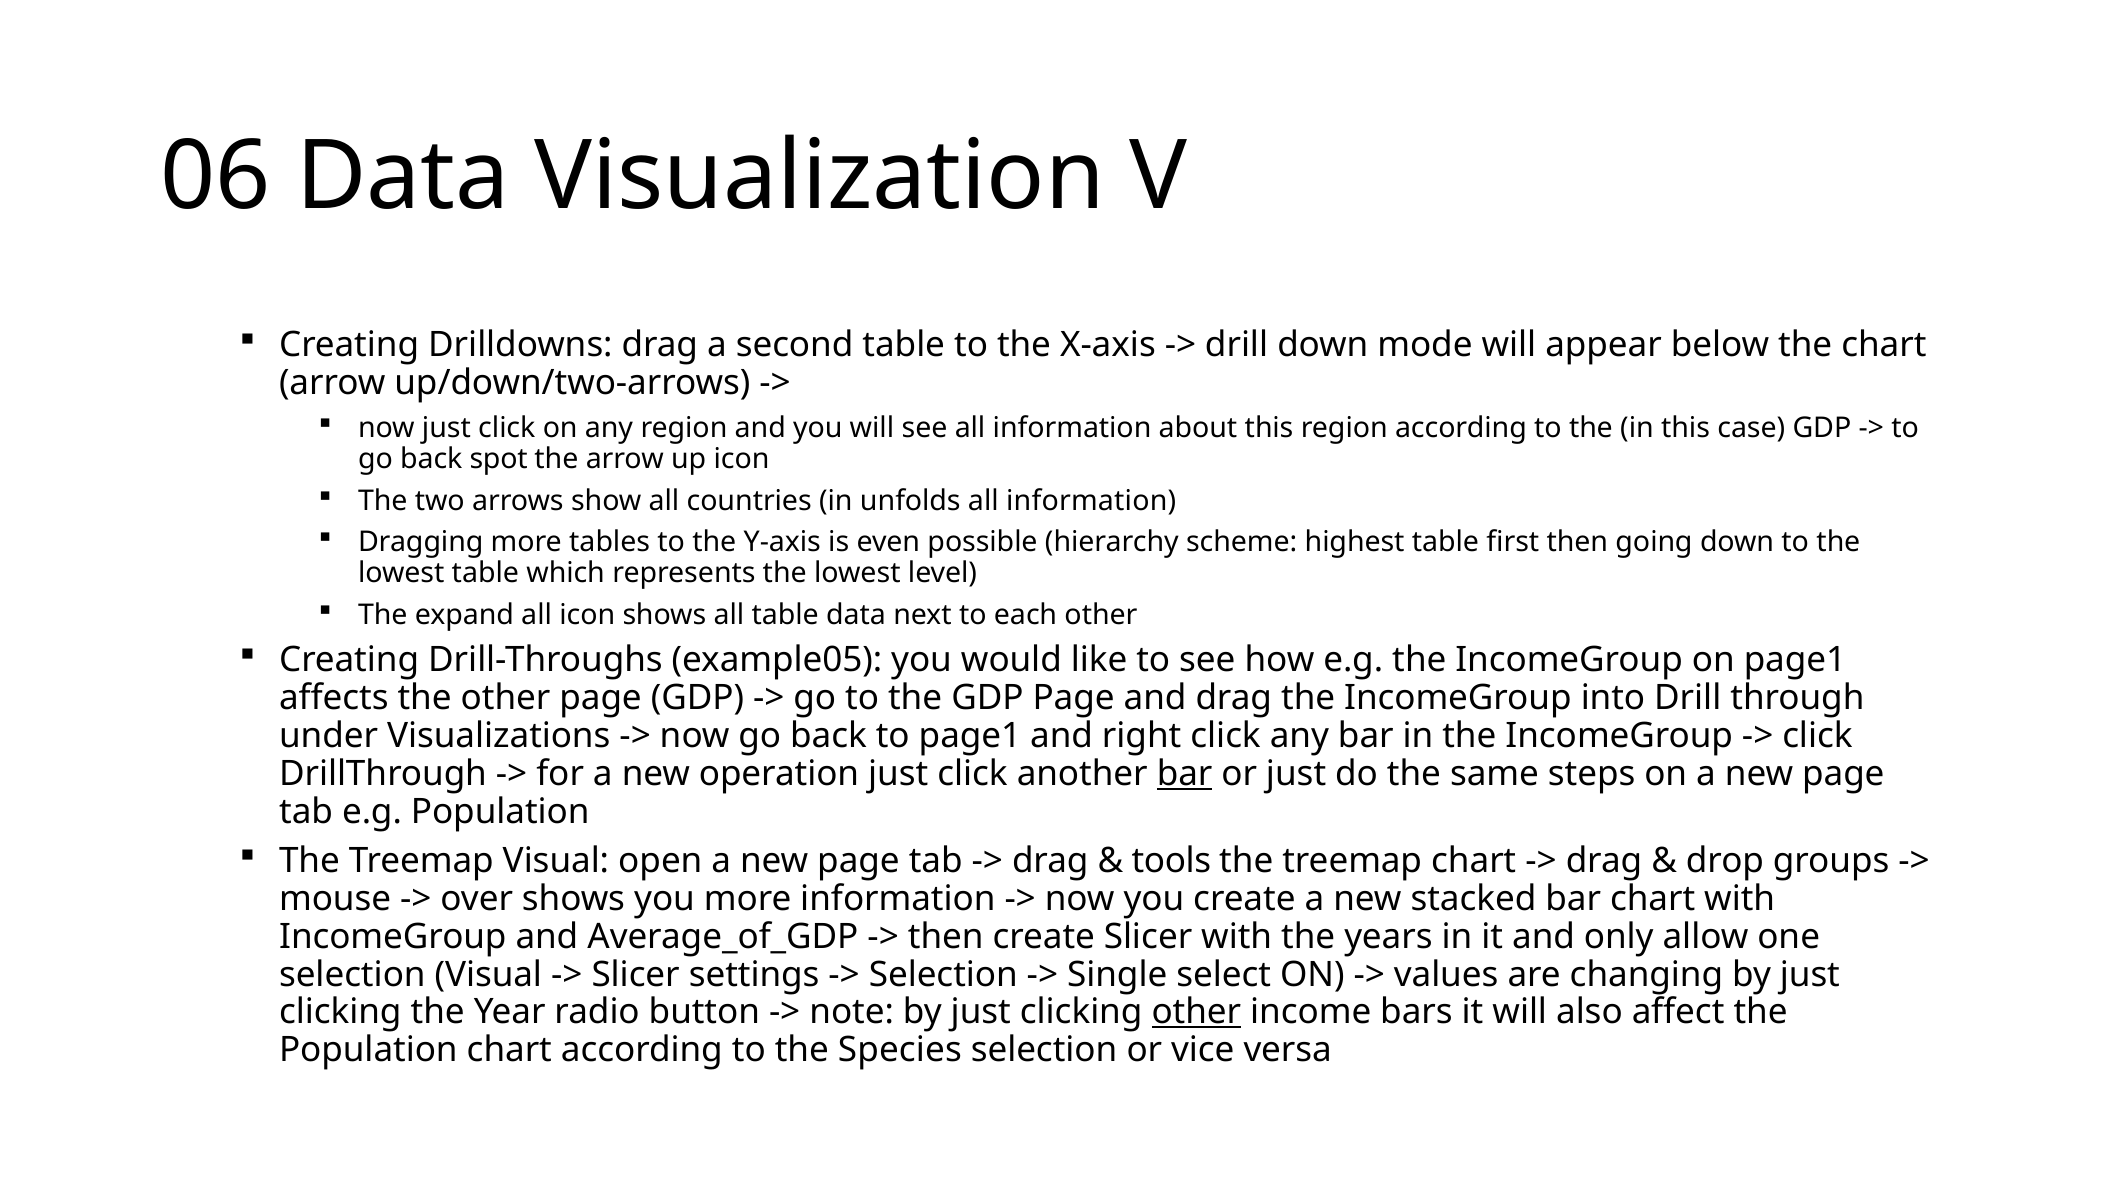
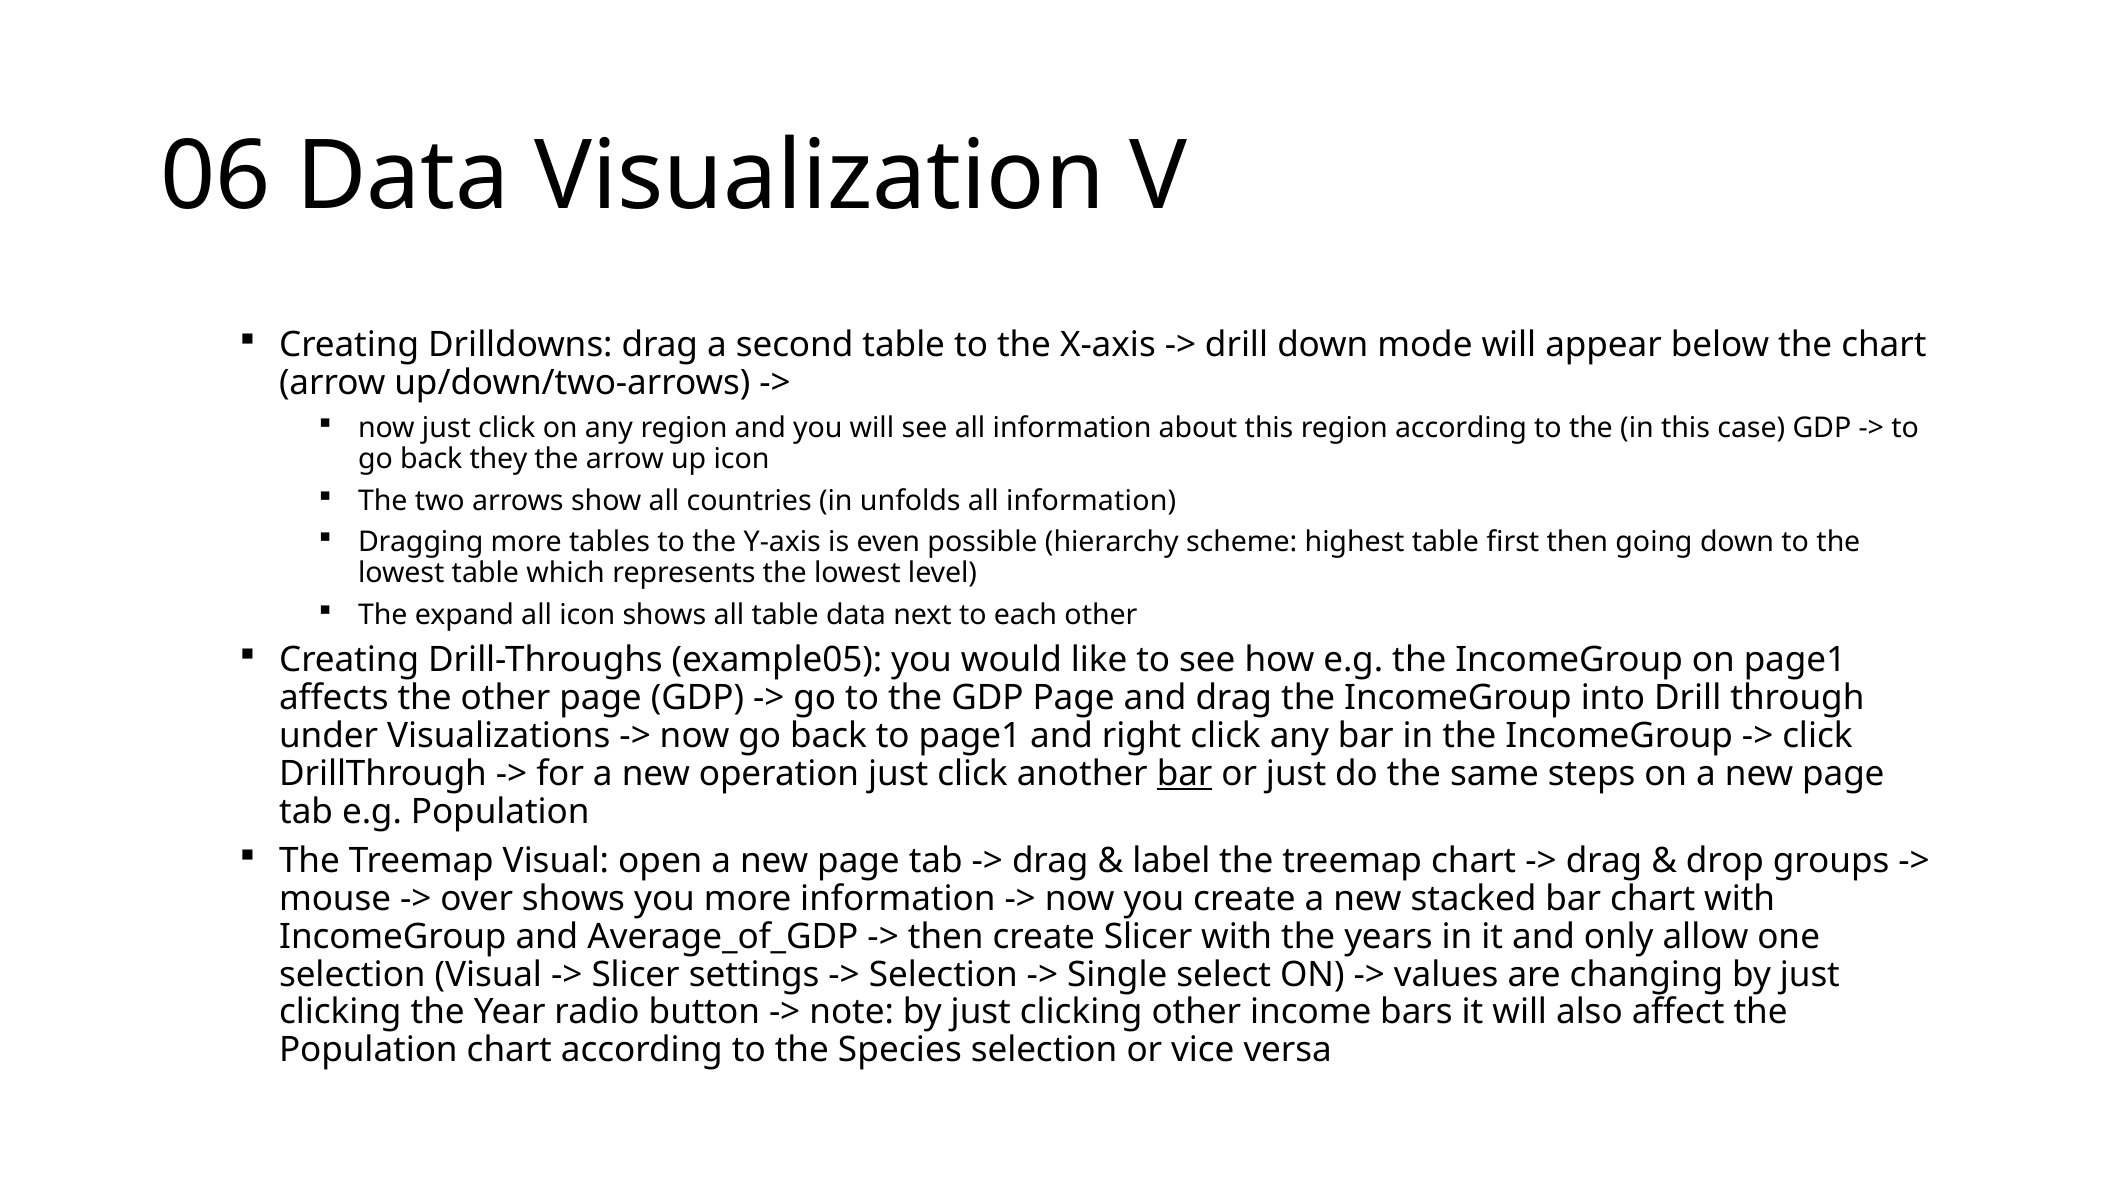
spot: spot -> they
tools: tools -> label
other at (1196, 1012) underline: present -> none
